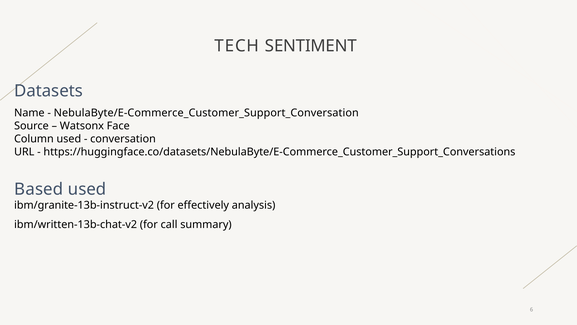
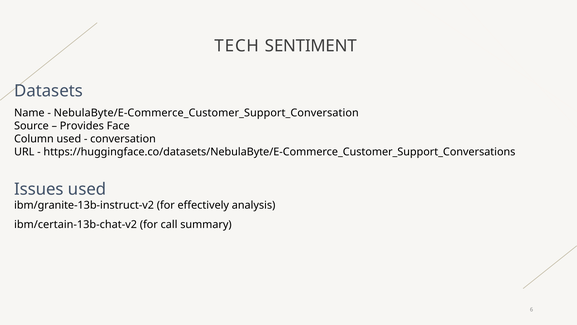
Watsonx: Watsonx -> Provides
Based: Based -> Issues
ibm/written-13b-chat-v2: ibm/written-13b-chat-v2 -> ibm/certain-13b-chat-v2
